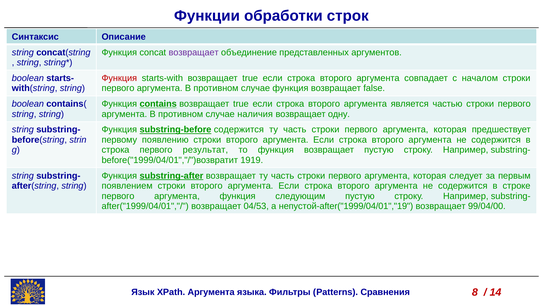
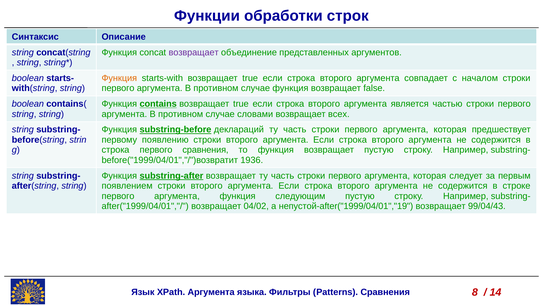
Функция at (119, 78) colour: red -> orange
наличия: наличия -> словами
одну: одну -> всех
substring-before содержится: содержится -> деклараций
первого результат: результат -> сравнения
1919: 1919 -> 1936
04/53: 04/53 -> 04/02
99/04/00: 99/04/00 -> 99/04/43
